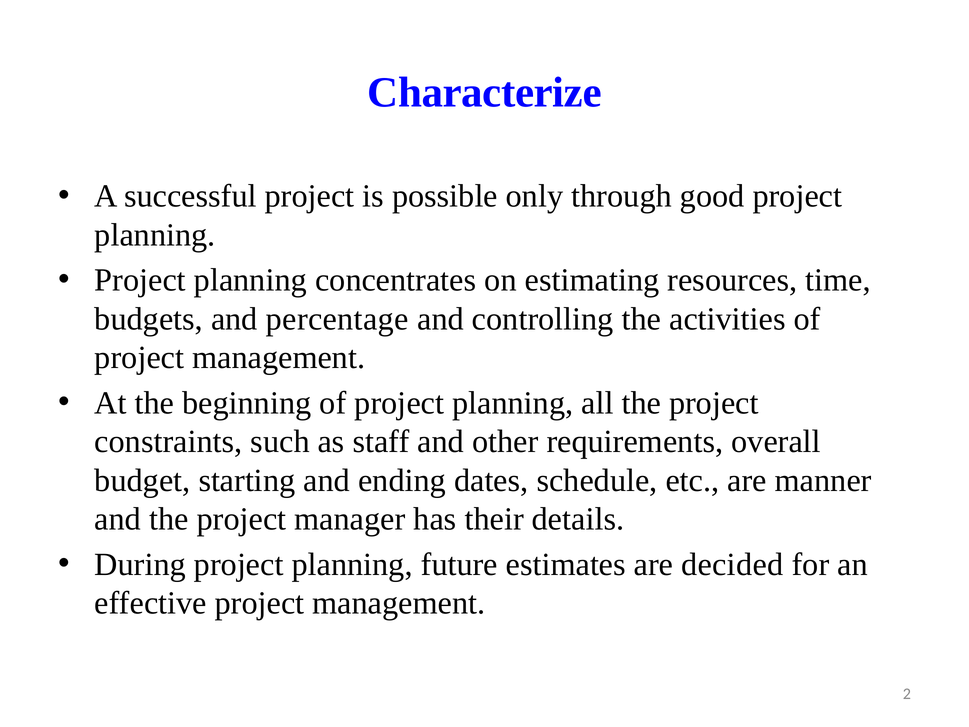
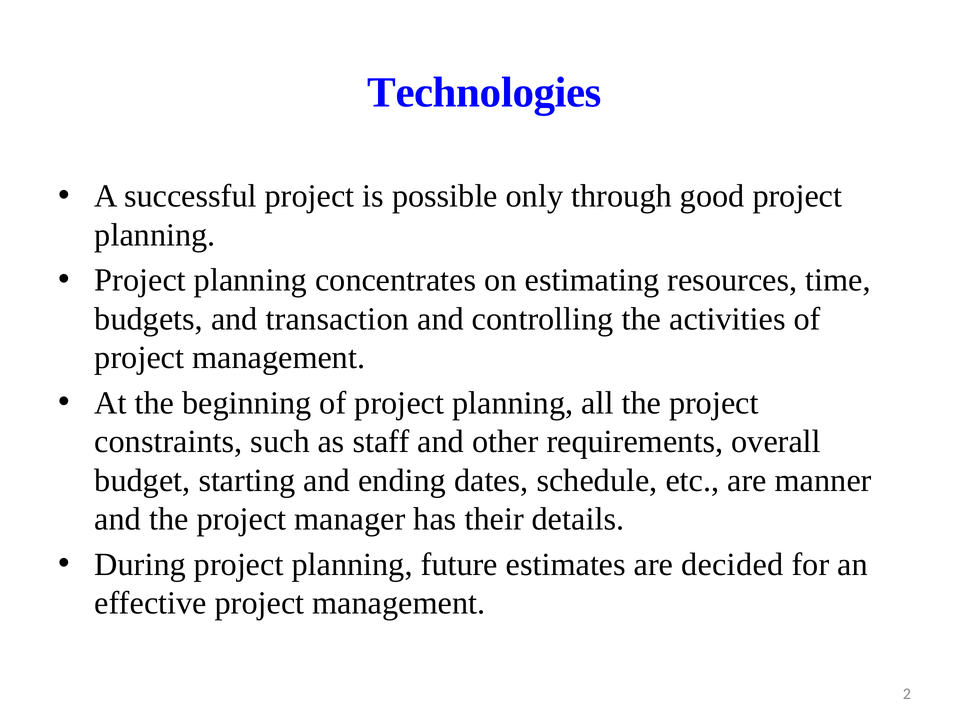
Characterize: Characterize -> Technologies
percentage: percentage -> transaction
